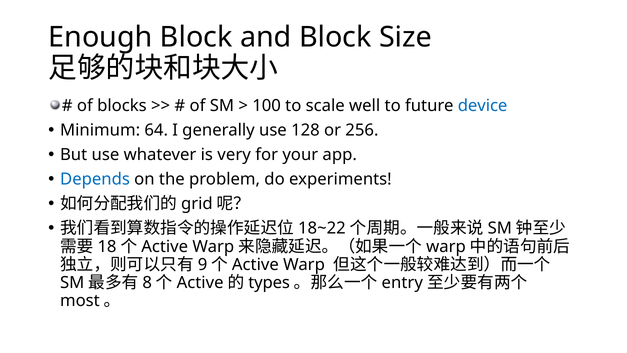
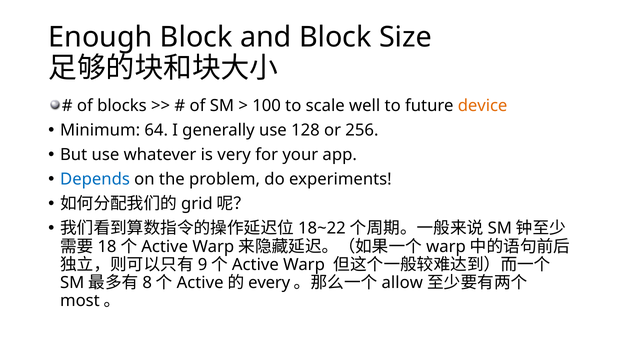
device colour: blue -> orange
types: types -> every
entry: entry -> allow
